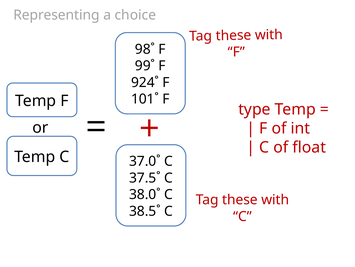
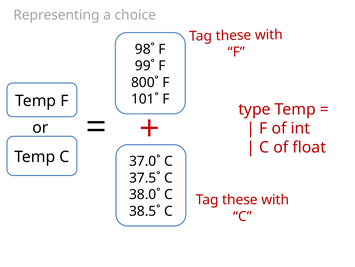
924˚: 924˚ -> 800˚
